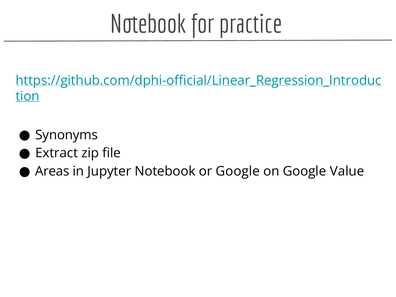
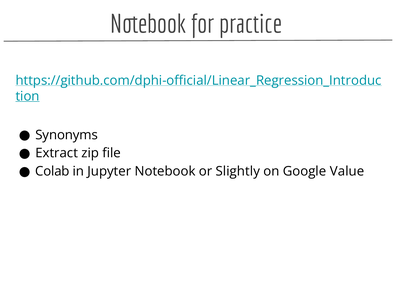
Areas: Areas -> Colab
or Google: Google -> Slightly
